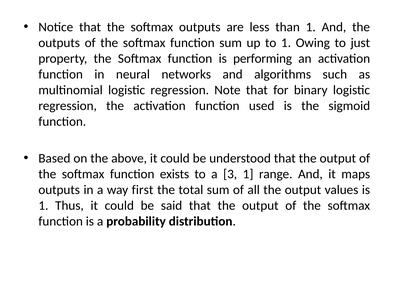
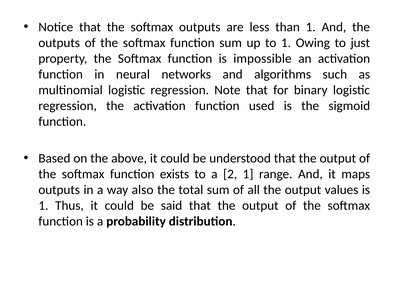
performing: performing -> impossible
3: 3 -> 2
first: first -> also
